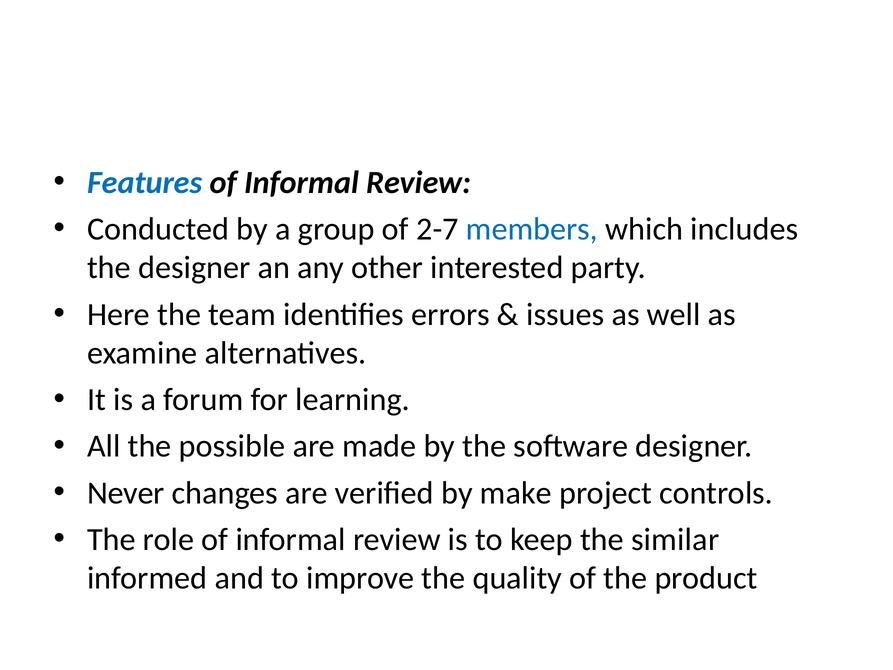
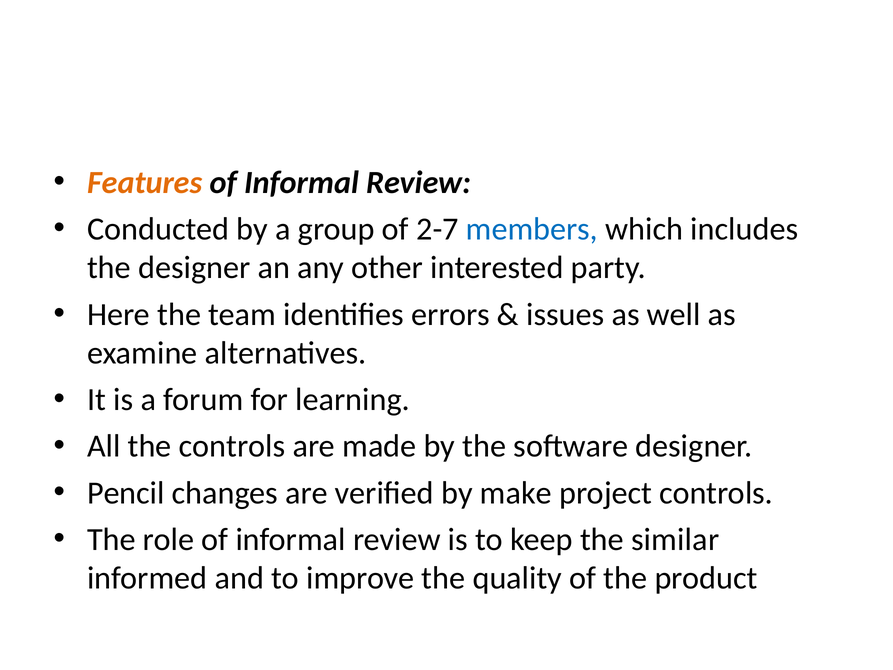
Features colour: blue -> orange
the possible: possible -> controls
Never: Never -> Pencil
